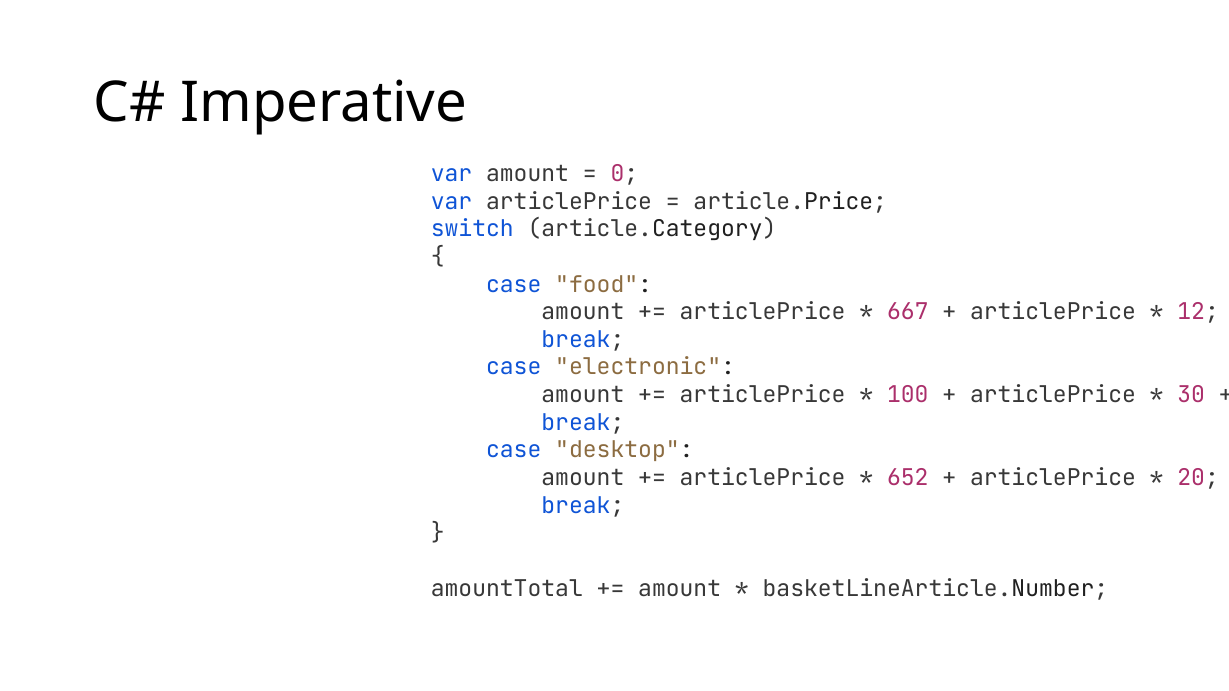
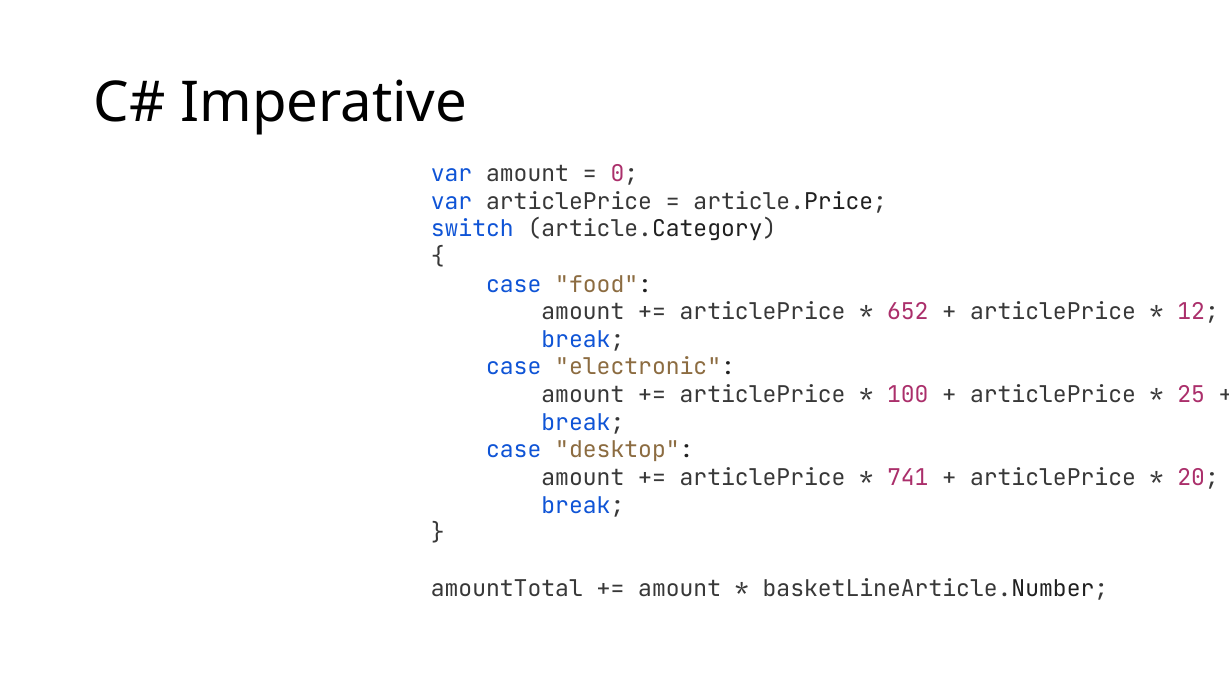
667: 667 -> 652
30: 30 -> 25
652: 652 -> 741
